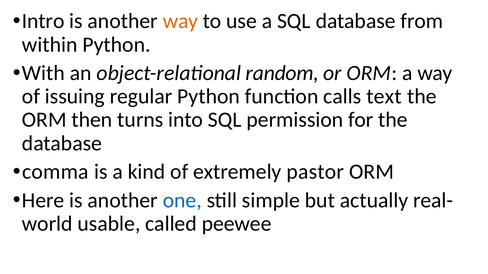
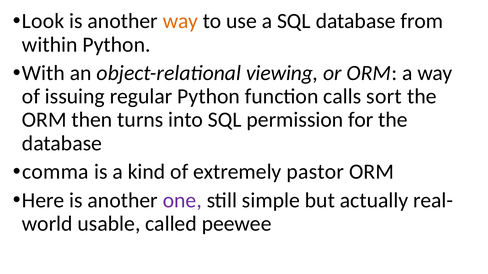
Intro: Intro -> Look
random: random -> viewing
text: text -> sort
one colour: blue -> purple
